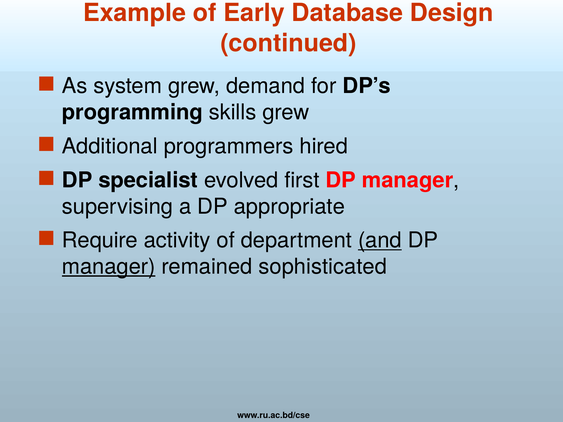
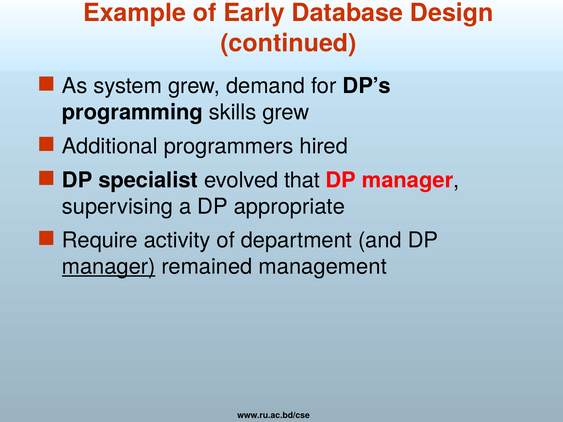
first: first -> that
and underline: present -> none
sophisticated: sophisticated -> management
